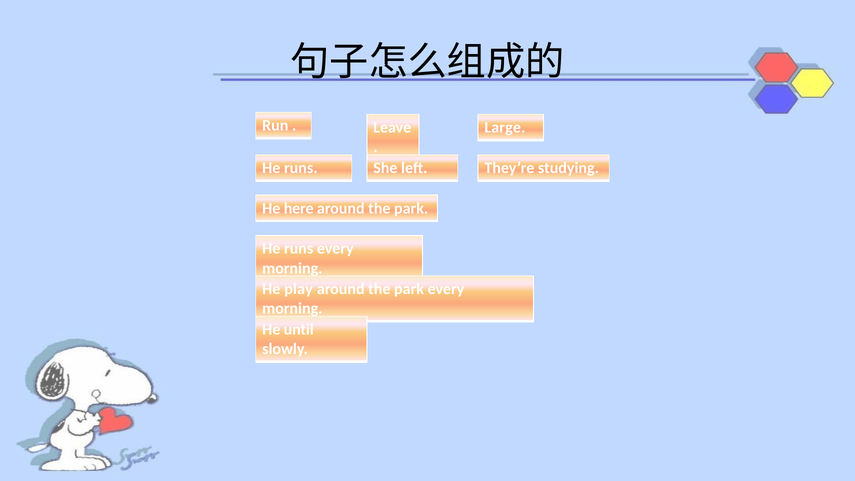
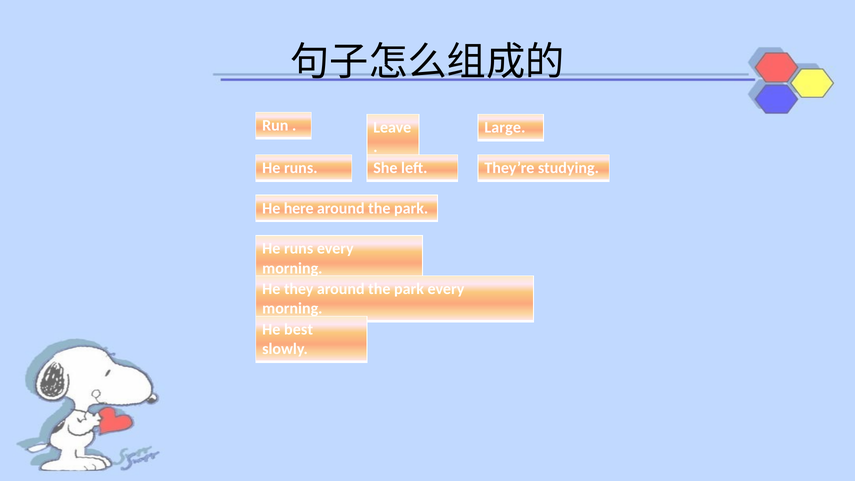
play: play -> they
until: until -> best
